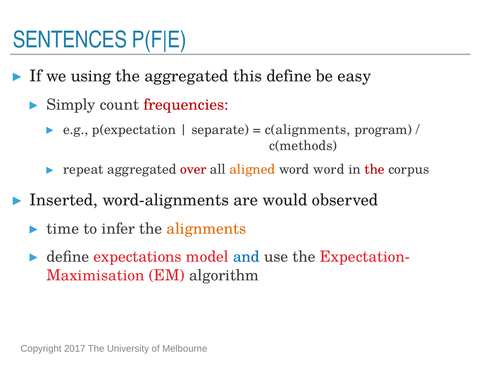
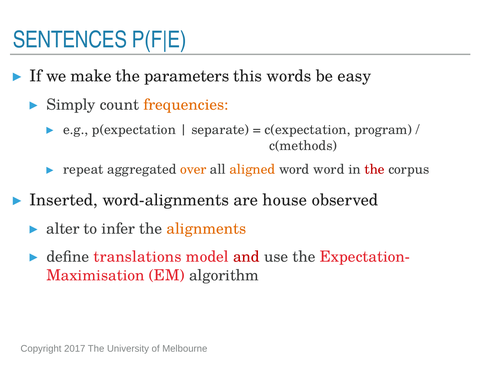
using: using -> make
the aggregated: aggregated -> parameters
this define: define -> words
frequencies colour: red -> orange
c(alignments: c(alignments -> c(expectation
over colour: red -> orange
would: would -> house
time: time -> alter
expectations: expectations -> translations
and colour: blue -> red
